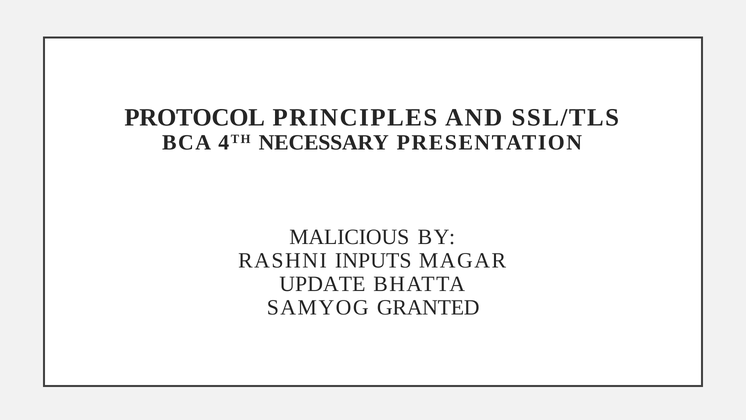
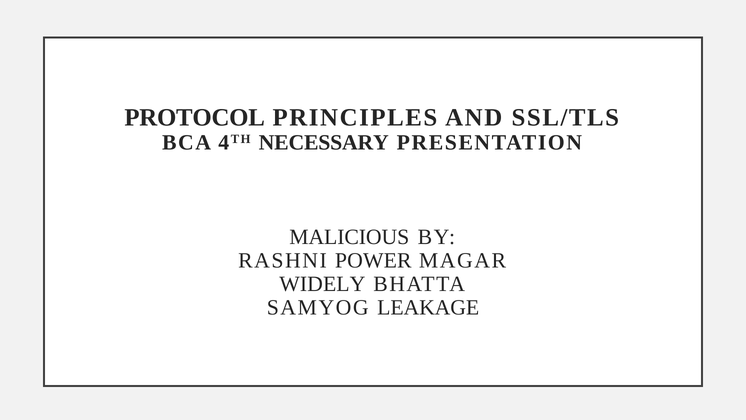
INPUTS: INPUTS -> POWER
UPDATE: UPDATE -> WIDELY
GRANTED: GRANTED -> LEAKAGE
